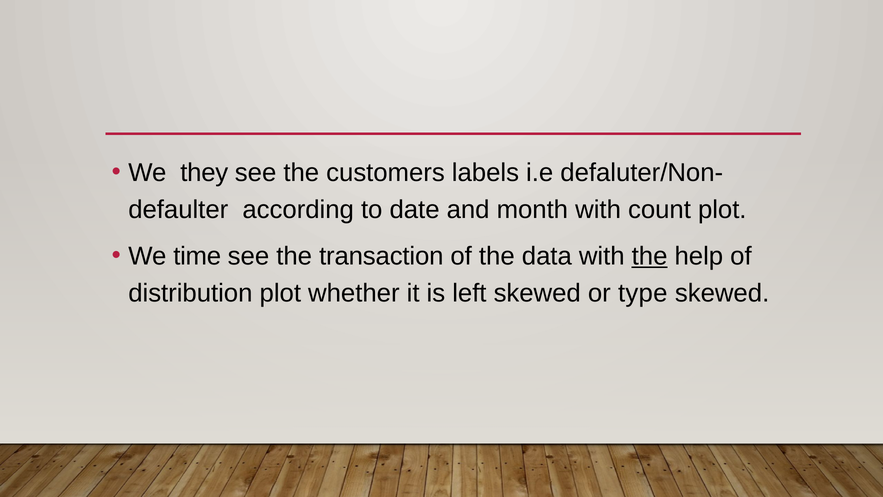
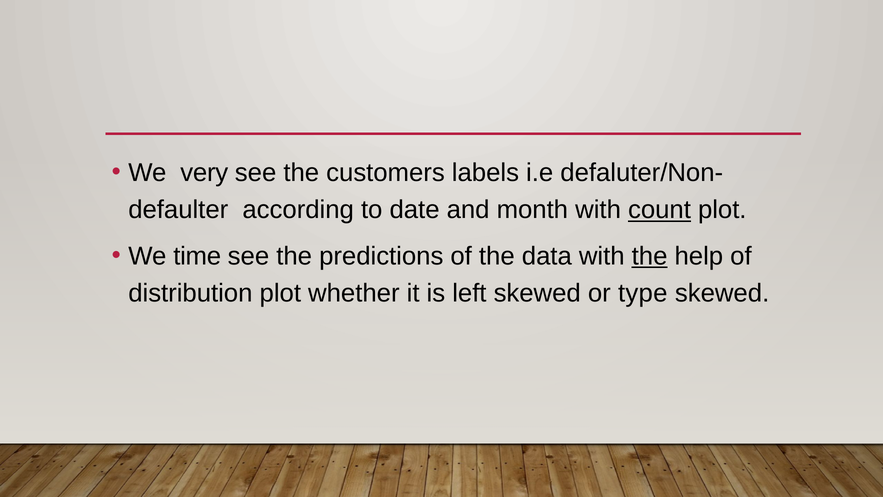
they: they -> very
count underline: none -> present
transaction: transaction -> predictions
